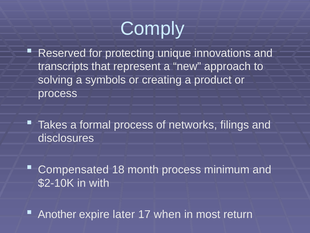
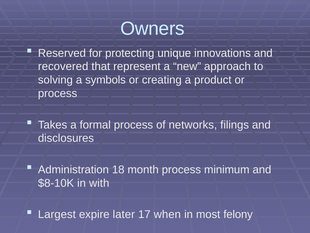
Comply: Comply -> Owners
transcripts: transcripts -> recovered
Compensated: Compensated -> Administration
$2-10K: $2-10K -> $8-10K
Another: Another -> Largest
return: return -> felony
